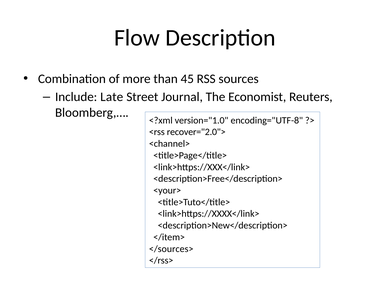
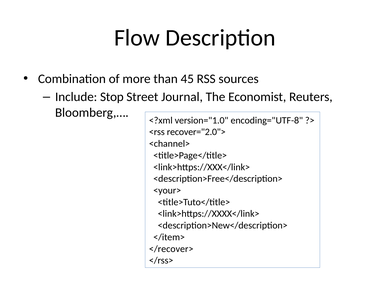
Late: Late -> Stop
</sources>: </sources> -> </recover>
